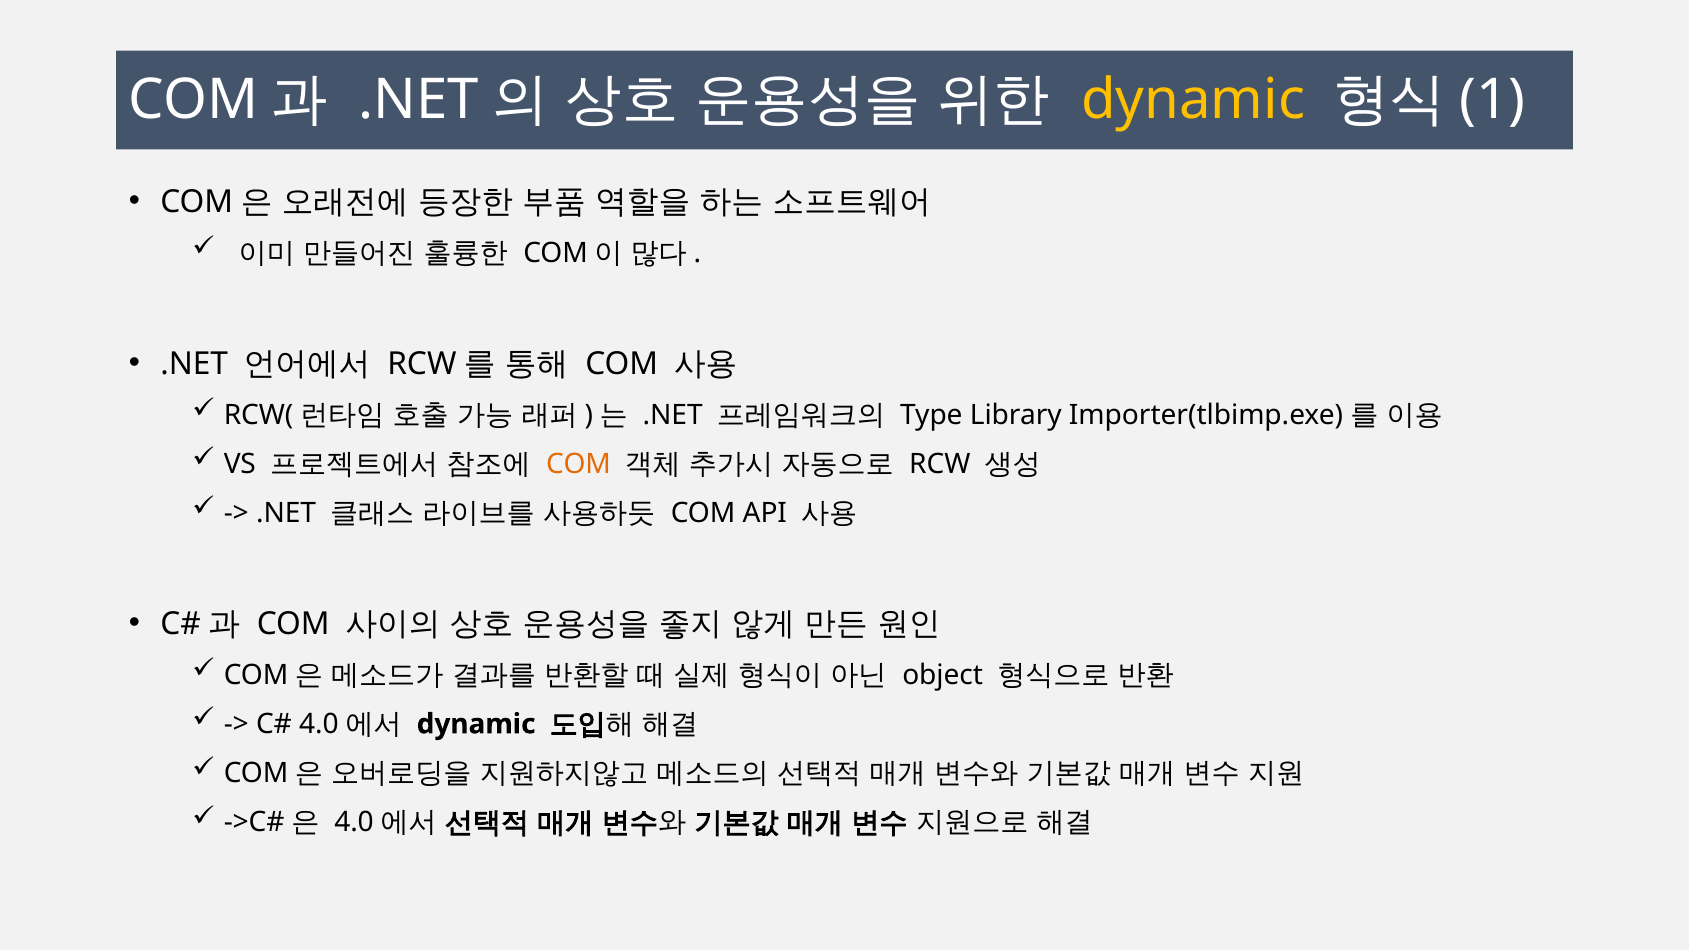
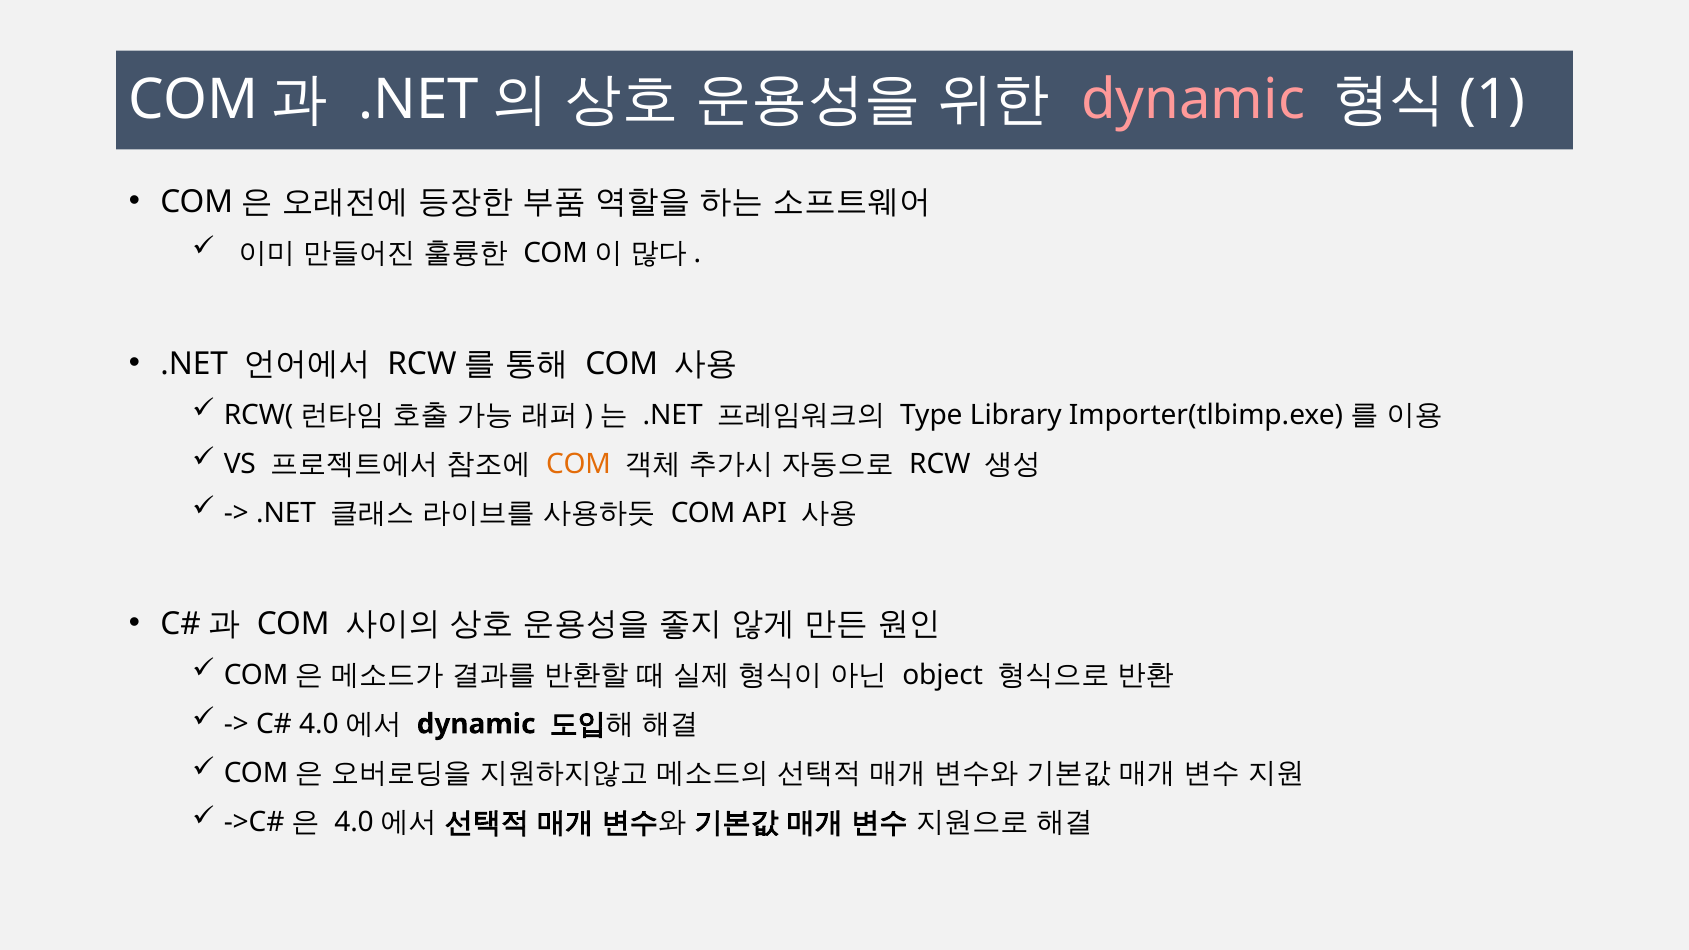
dynamic at (1193, 100) colour: yellow -> pink
